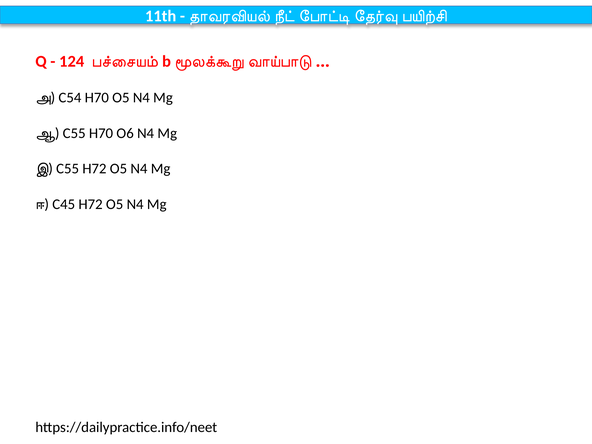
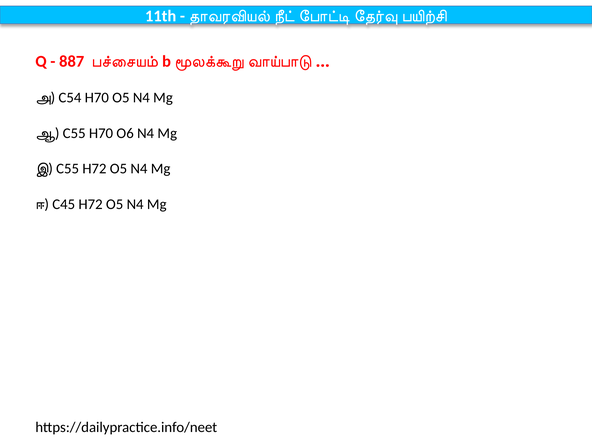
124: 124 -> 887
